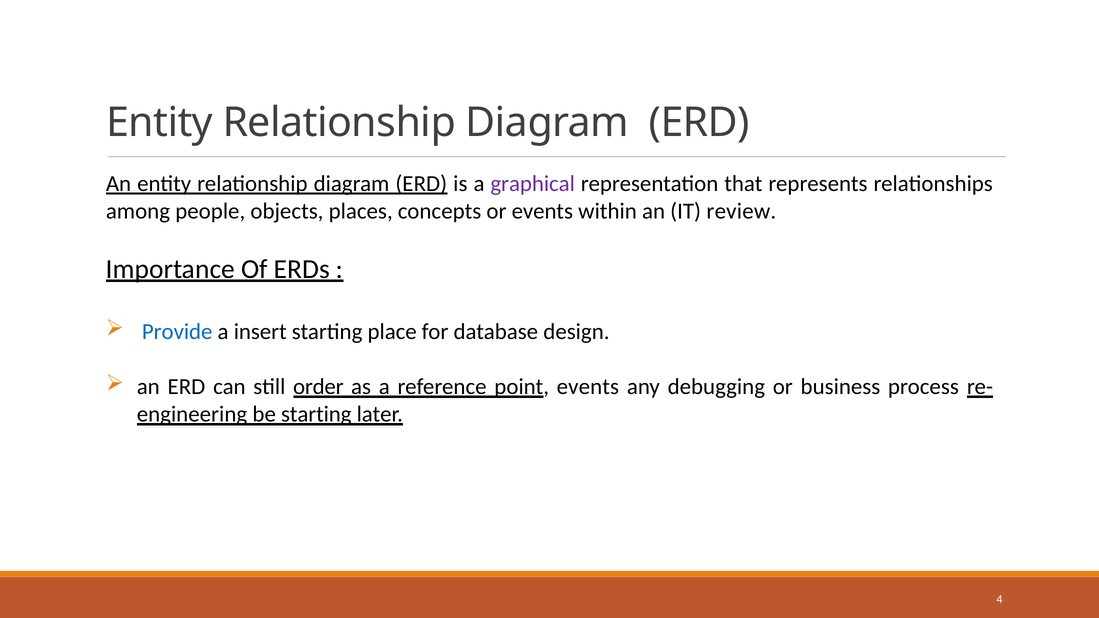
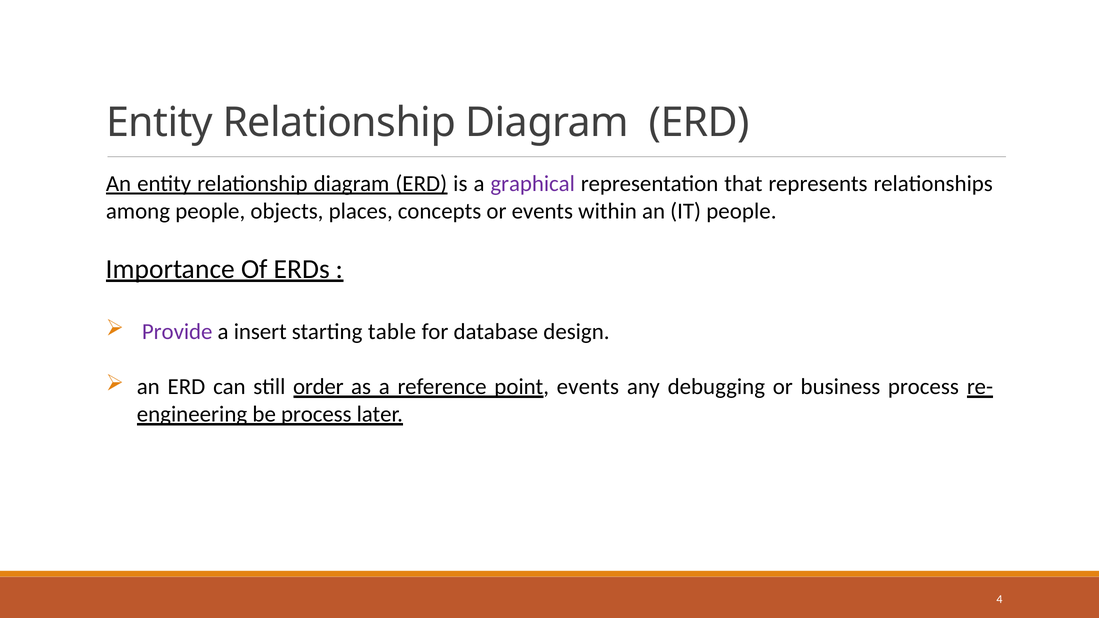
IT review: review -> people
Provide colour: blue -> purple
place: place -> table
be starting: starting -> process
